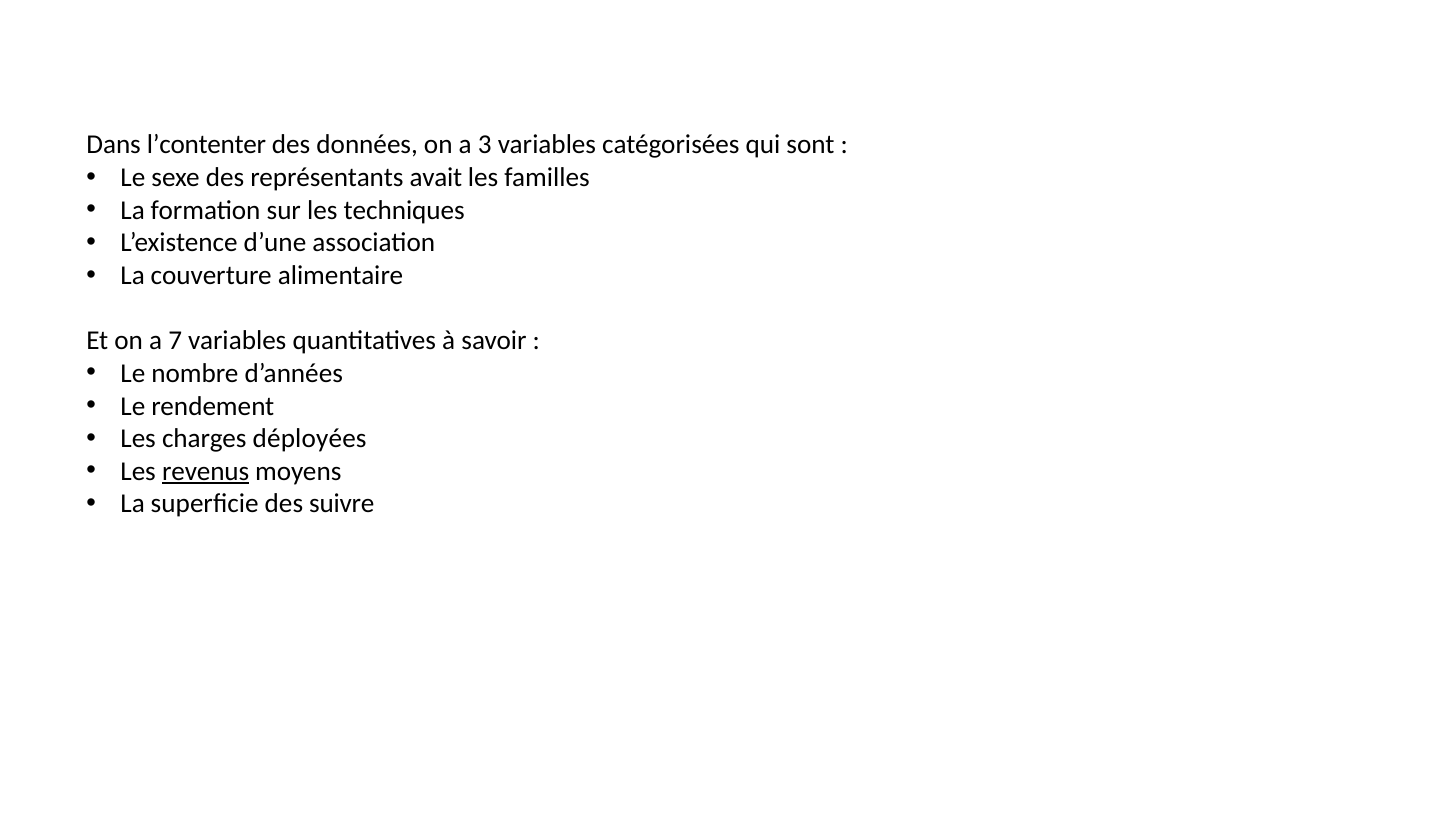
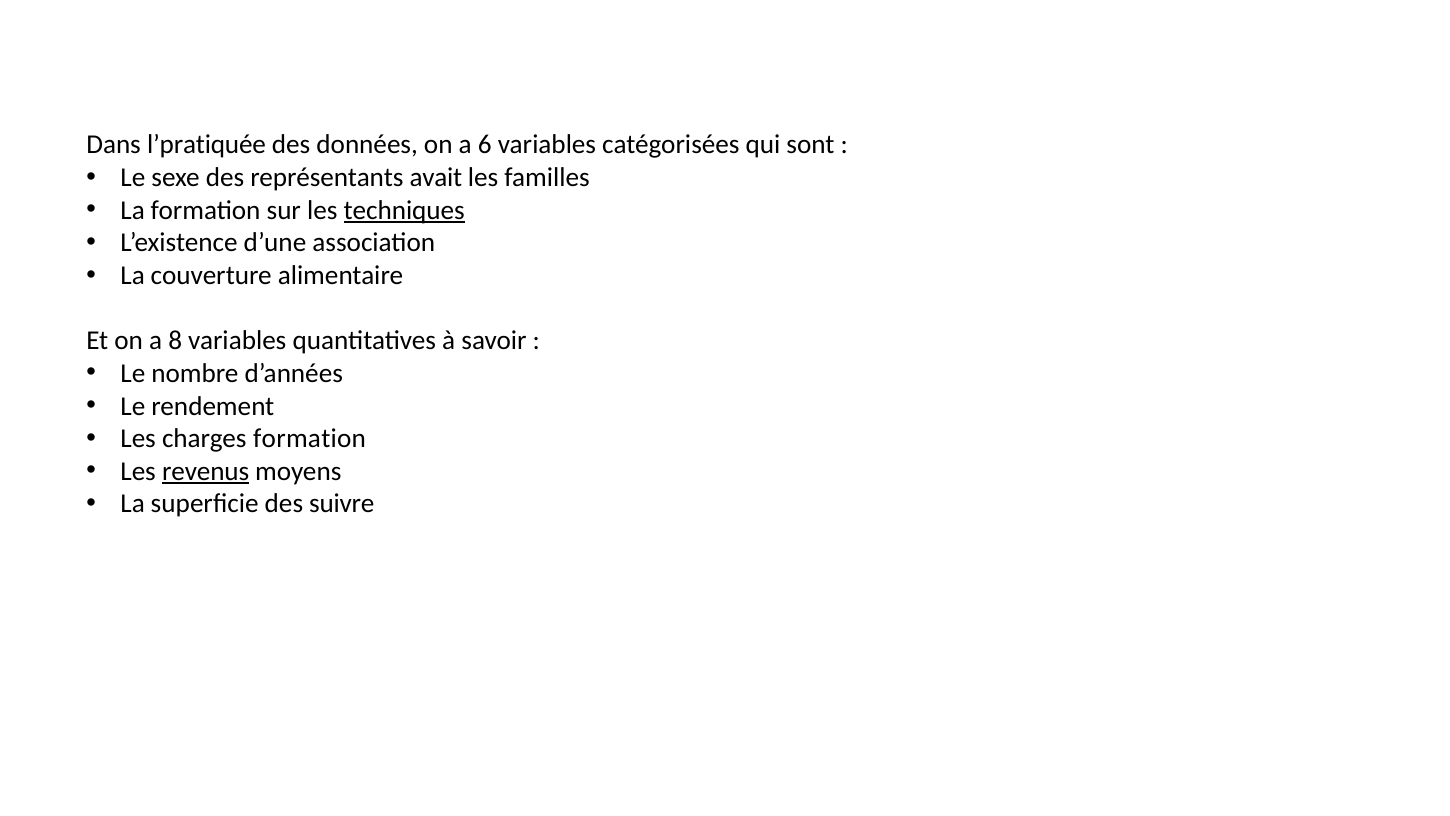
l’contenter: l’contenter -> l’pratiquée
3: 3 -> 6
techniques underline: none -> present
7: 7 -> 8
charges déployées: déployées -> formation
